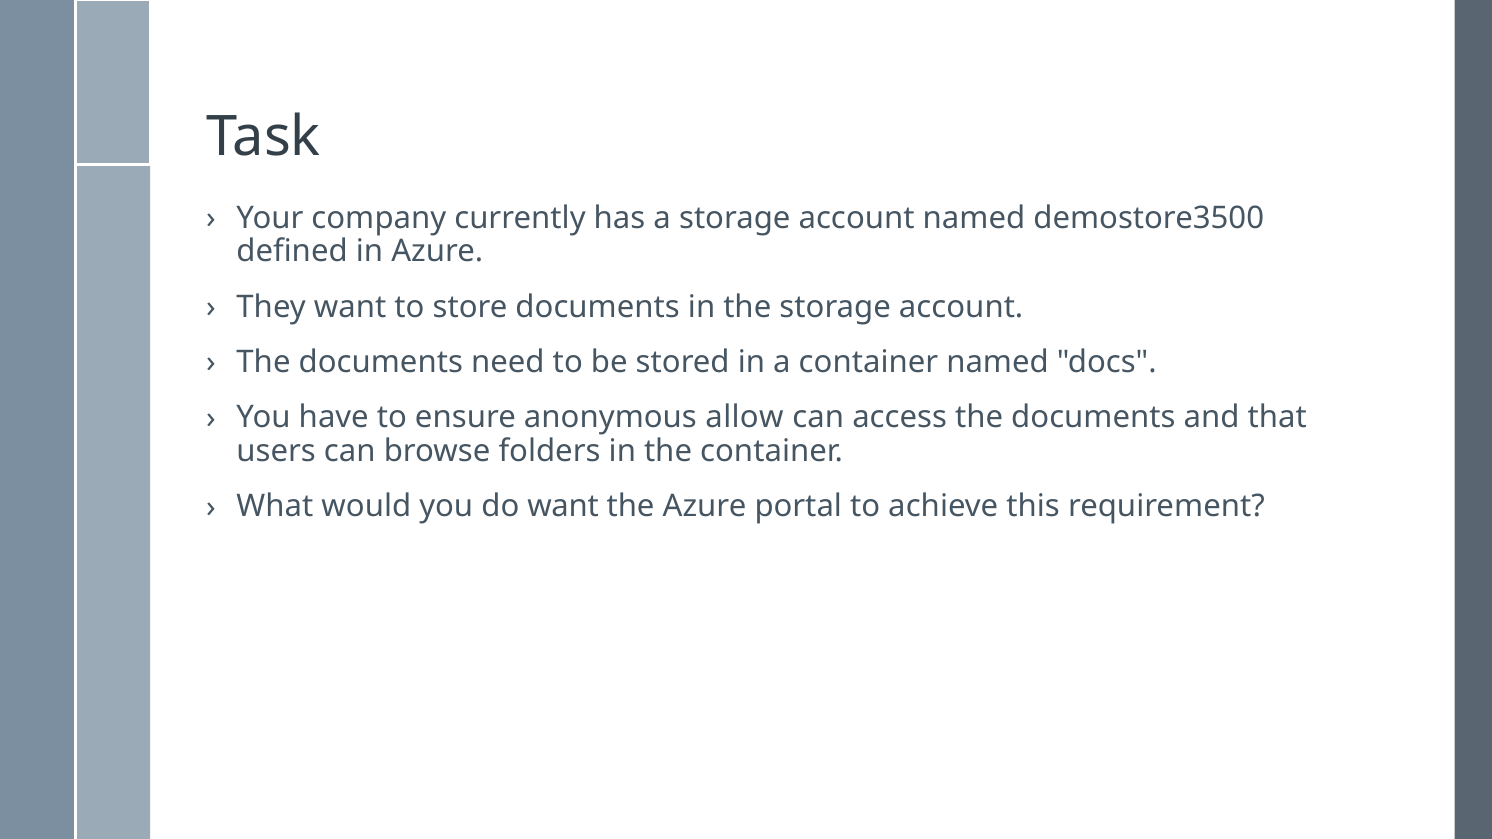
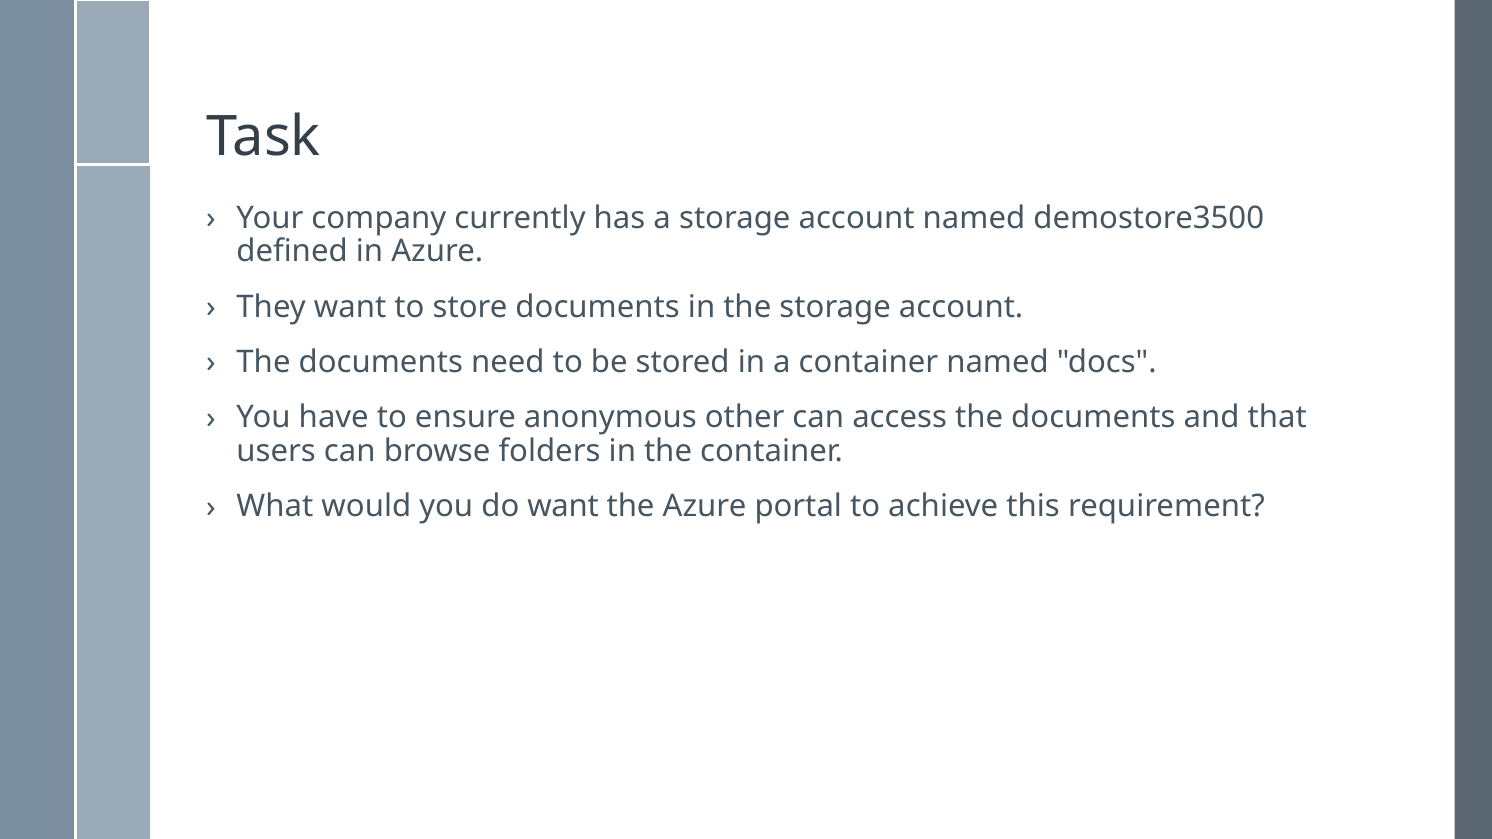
allow: allow -> other
